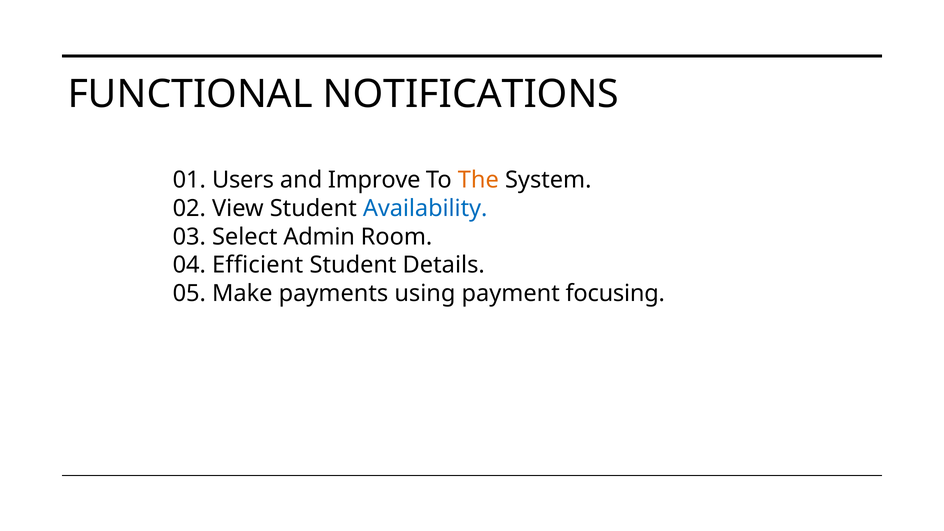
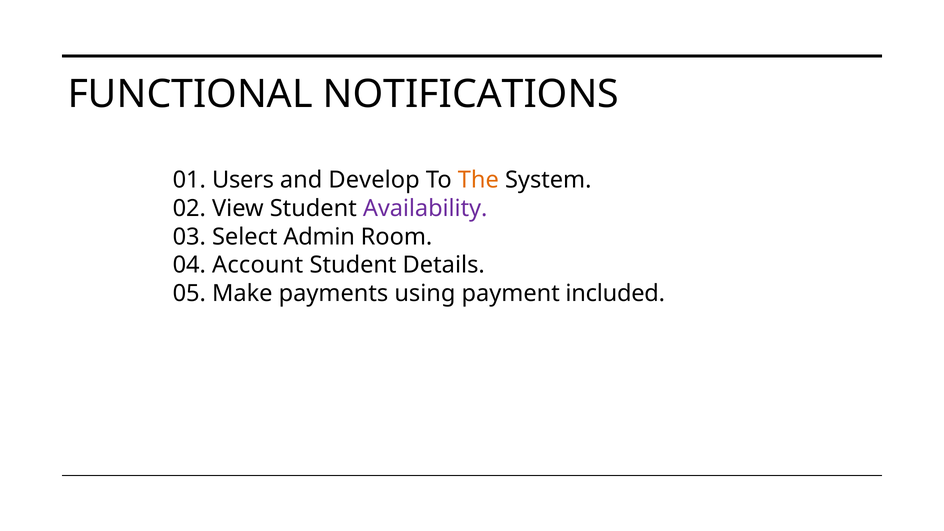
Improve: Improve -> Develop
Availability colour: blue -> purple
Efficient: Efficient -> Account
focusing: focusing -> included
